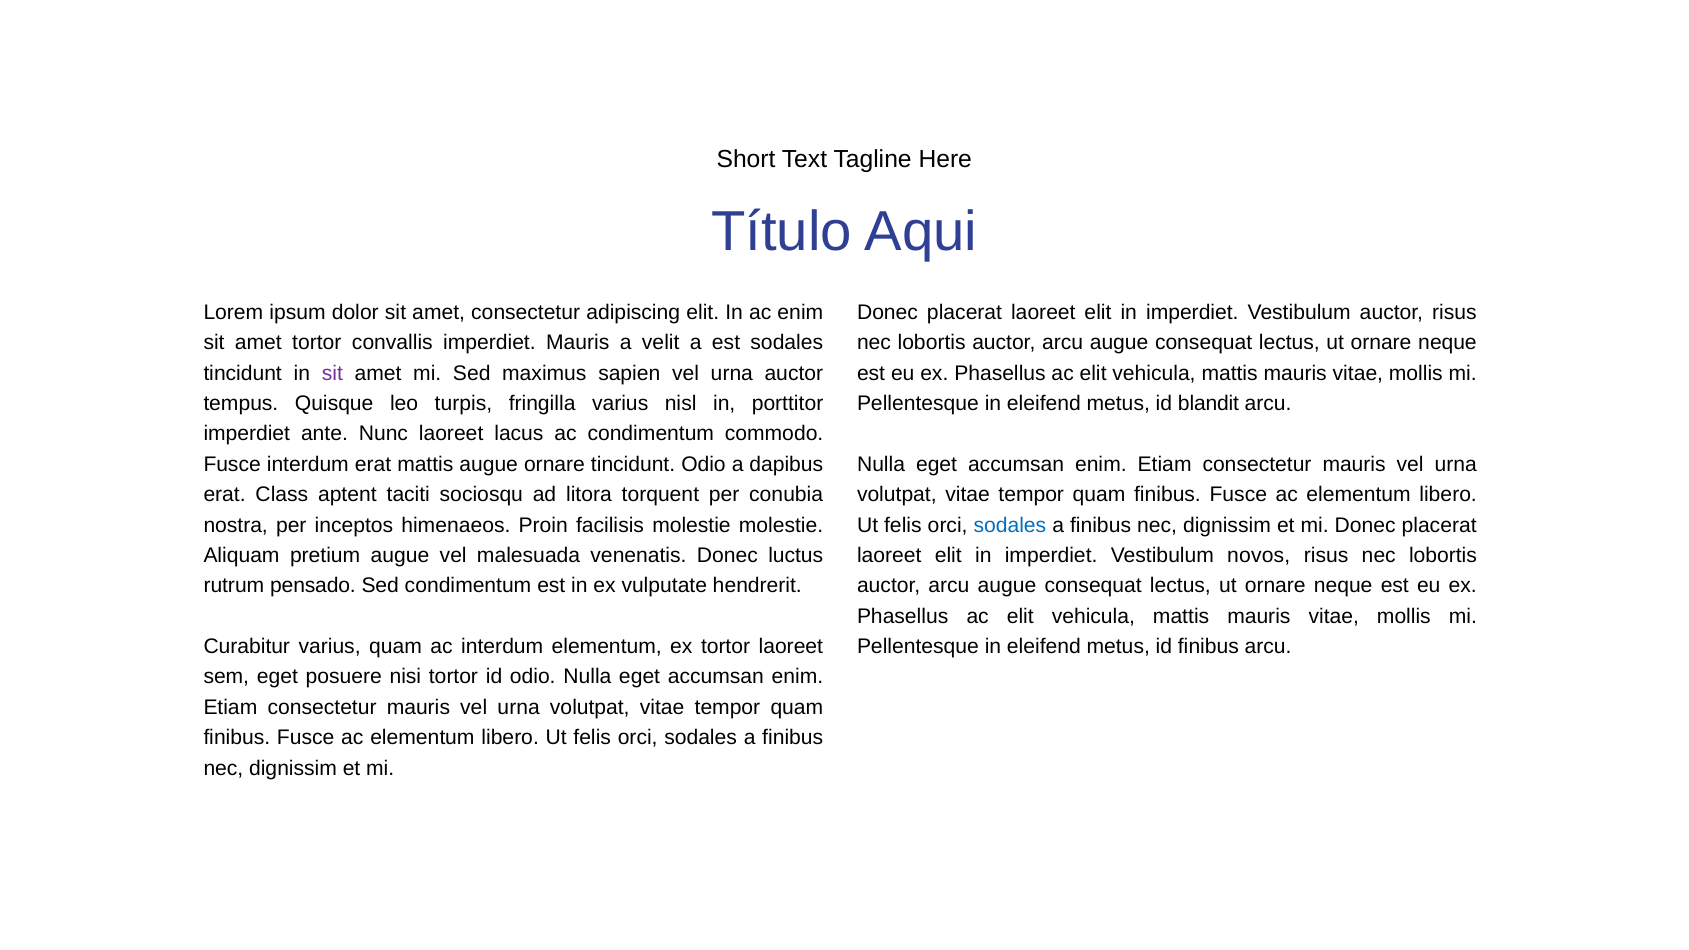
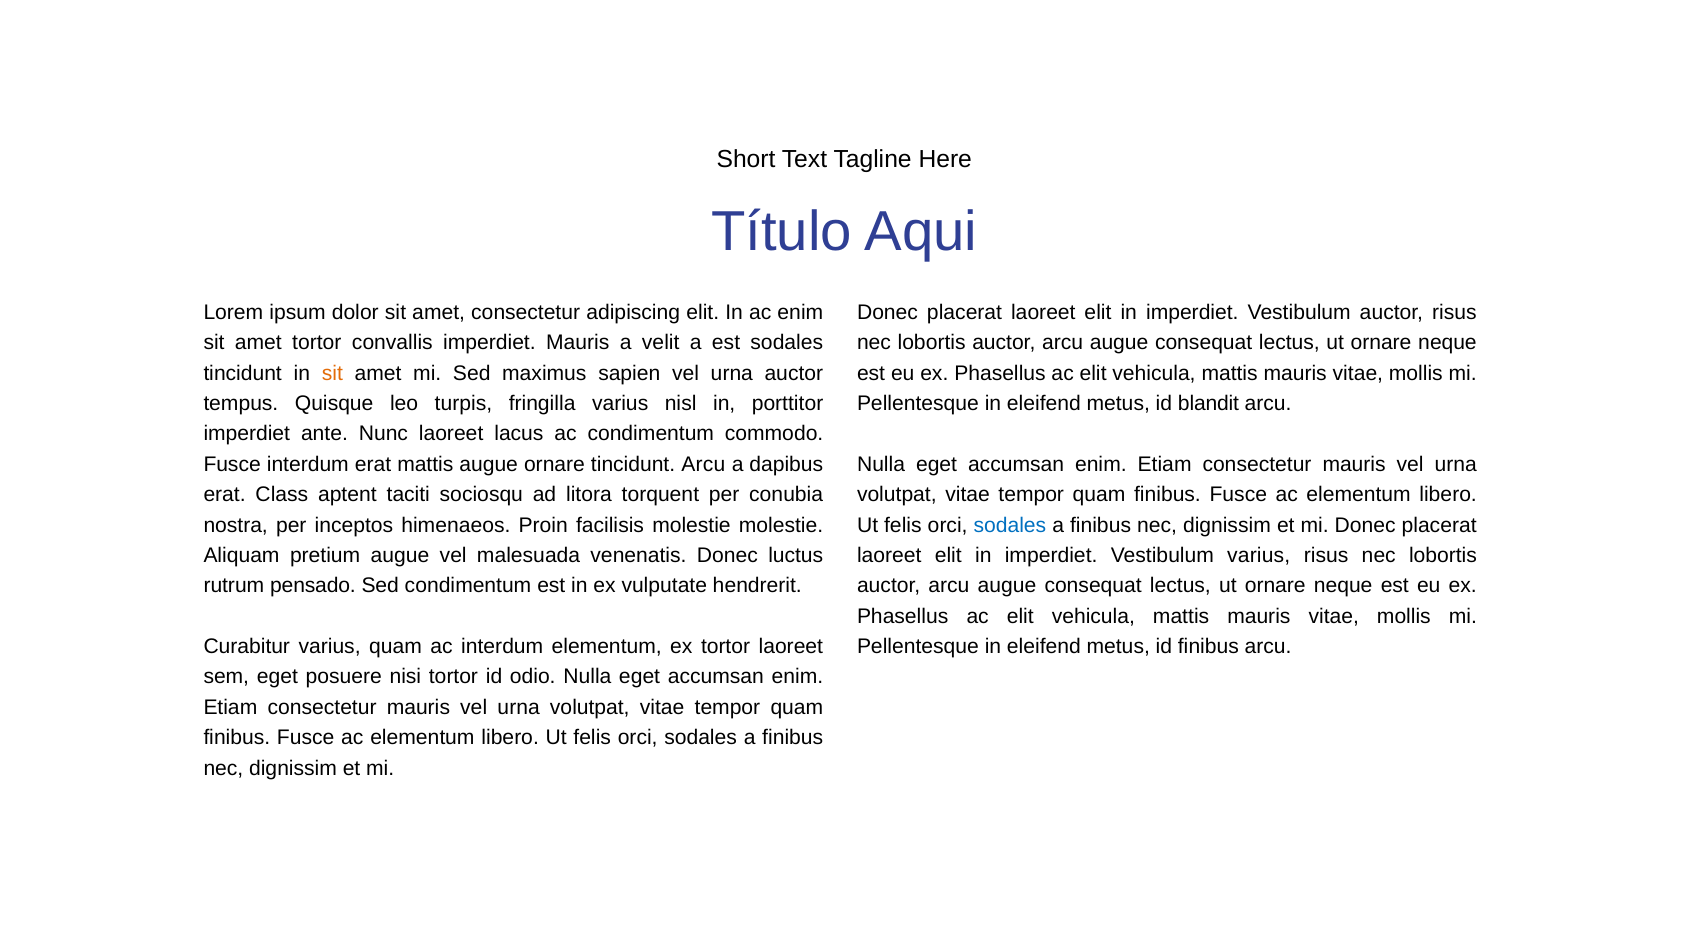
sit at (332, 373) colour: purple -> orange
tincidunt Odio: Odio -> Arcu
Vestibulum novos: novos -> varius
